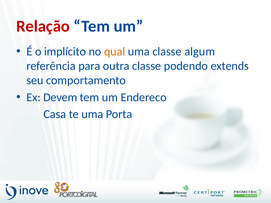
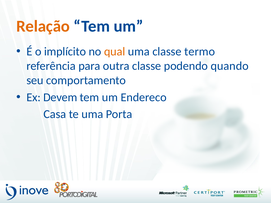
Relação colour: red -> orange
algum: algum -> termo
extends: extends -> quando
